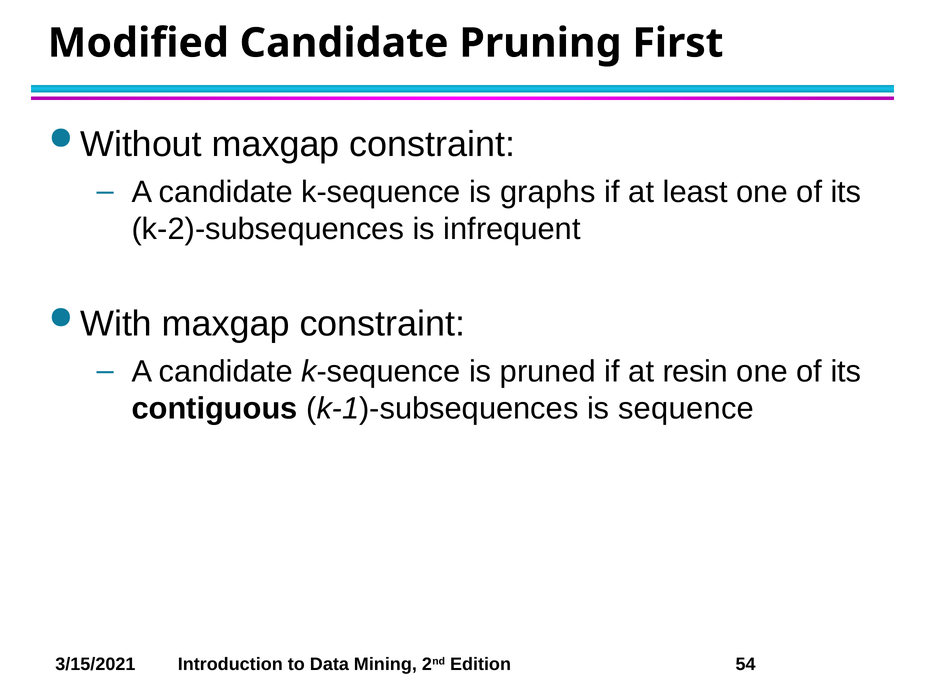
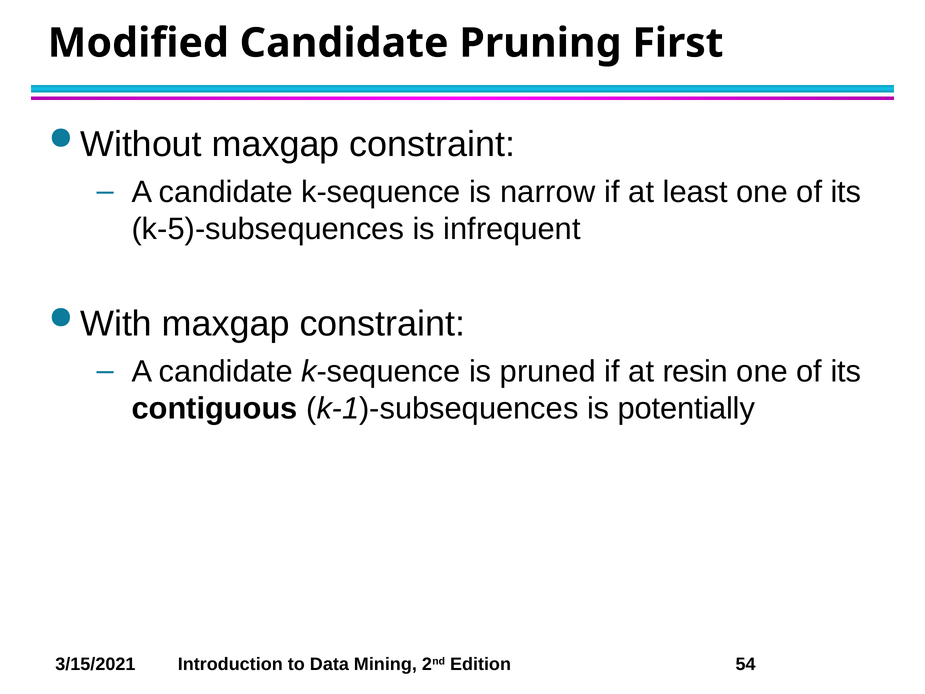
graphs: graphs -> narrow
k-2)-subsequences: k-2)-subsequences -> k-5)-subsequences
sequence: sequence -> potentially
